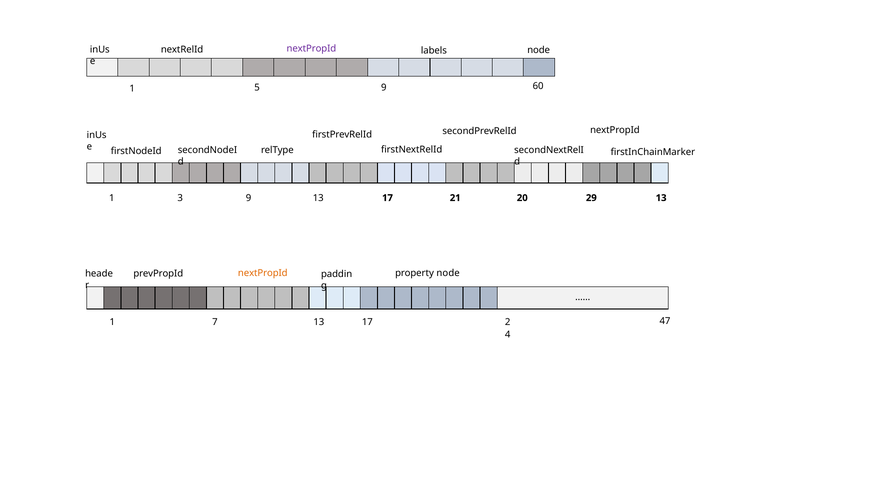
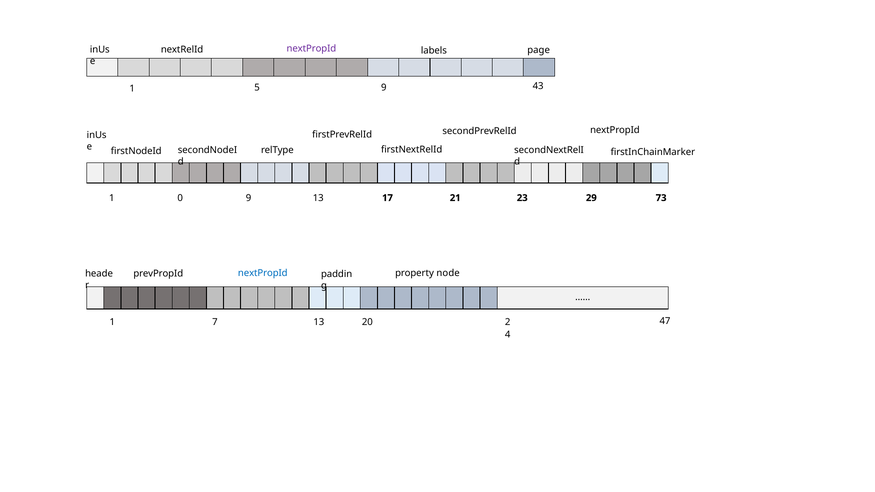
labels node: node -> page
60: 60 -> 43
3: 3 -> 0
20: 20 -> 23
29 13: 13 -> 73
nextPropId at (263, 273) colour: orange -> blue
7 13 17: 17 -> 20
